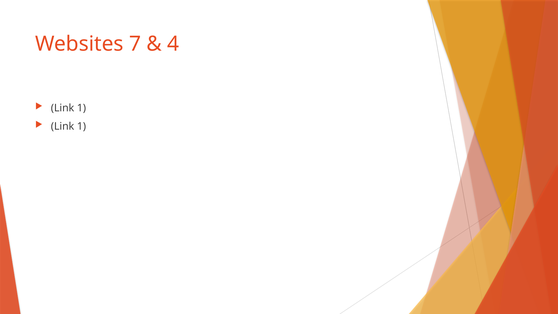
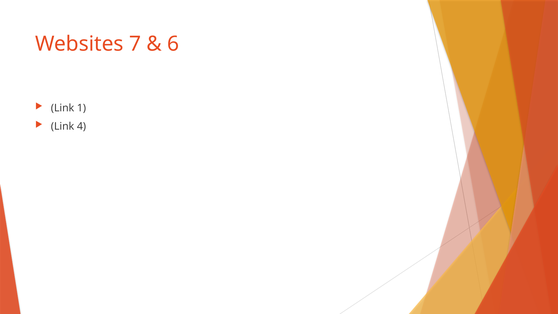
4: 4 -> 6
1 at (81, 126): 1 -> 4
